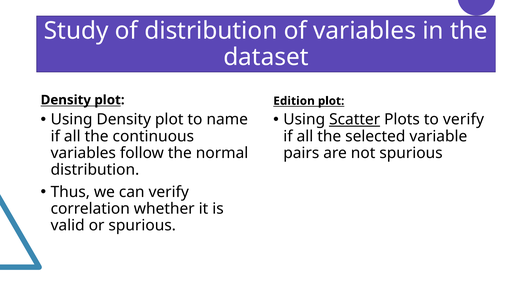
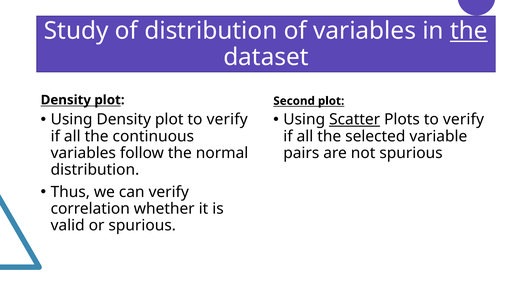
the at (469, 31) underline: none -> present
Edition: Edition -> Second
plot to name: name -> verify
